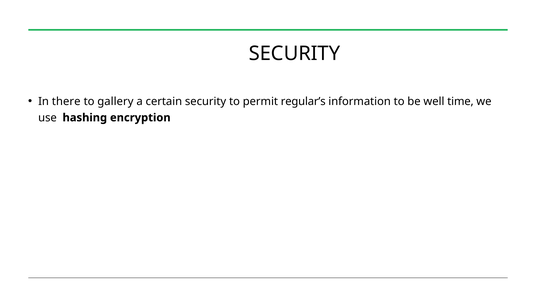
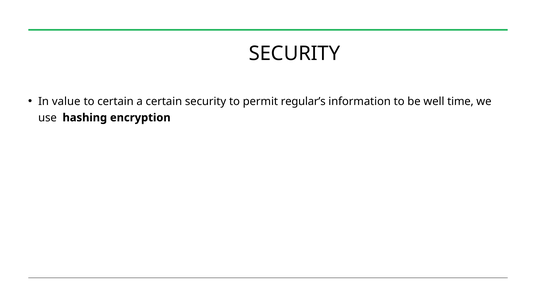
there: there -> value
to gallery: gallery -> certain
